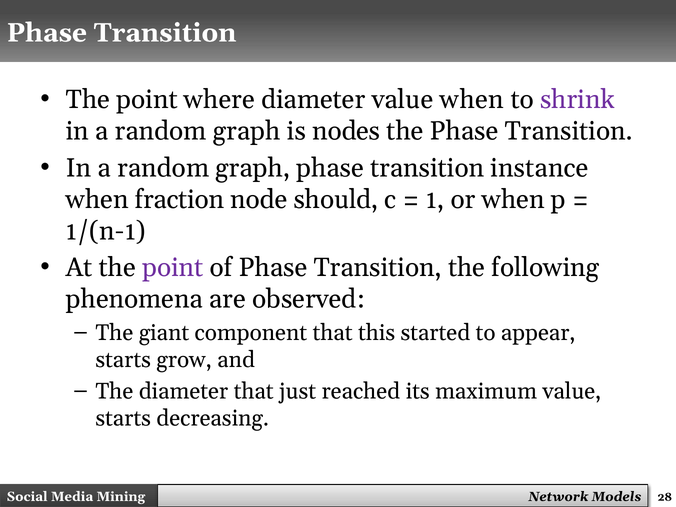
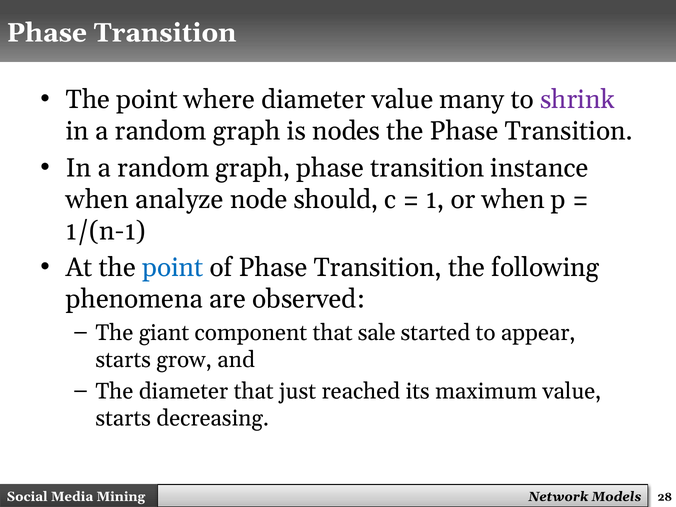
value when: when -> many
fraction: fraction -> analyze
point at (173, 268) colour: purple -> blue
this: this -> sale
